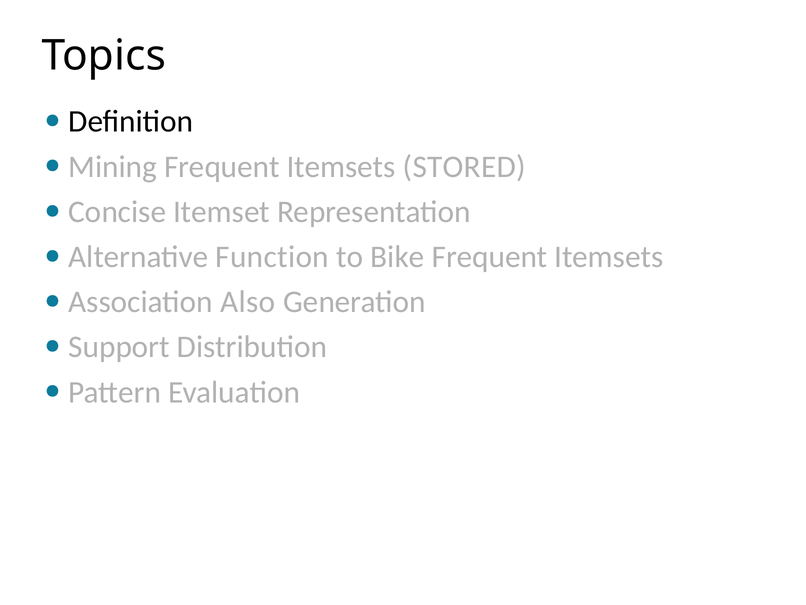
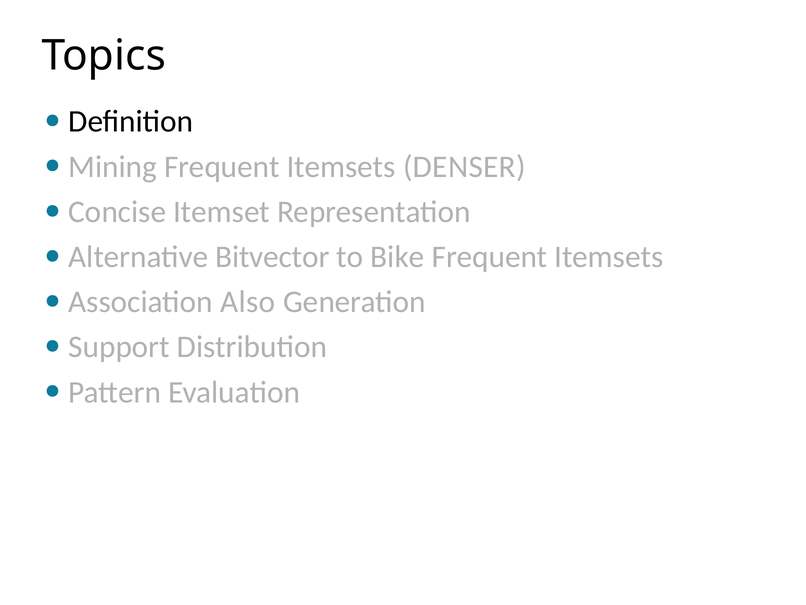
STORED: STORED -> DENSER
Function: Function -> Bitvector
